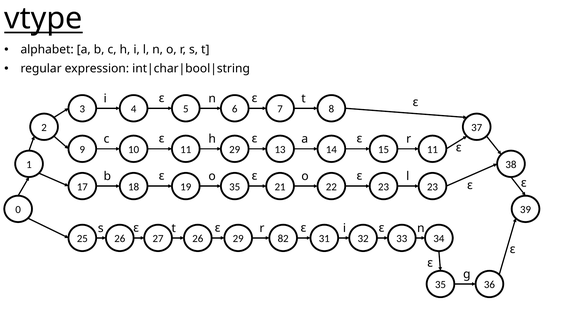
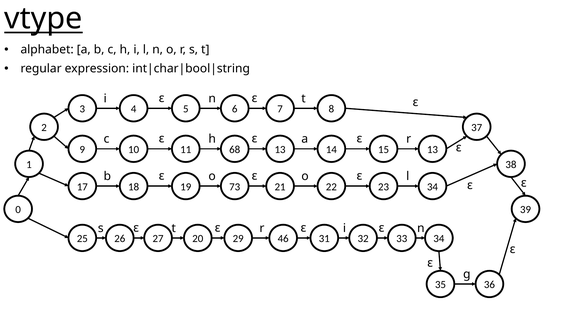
10 29: 29 -> 68
14 11: 11 -> 13
18 35: 35 -> 73
22 23: 23 -> 34
26 26: 26 -> 20
82: 82 -> 46
